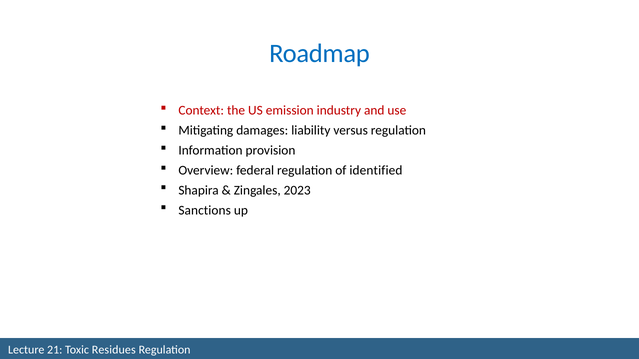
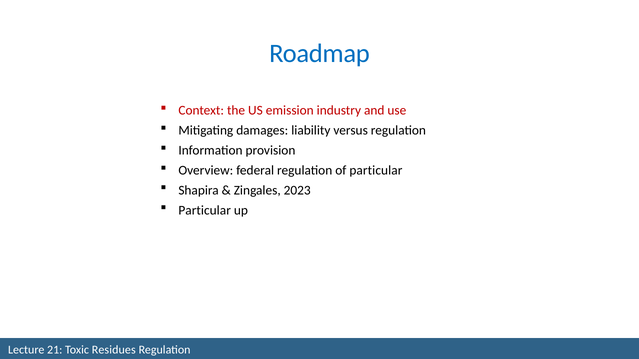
of identified: identified -> particular
Sanctions at (205, 210): Sanctions -> Particular
